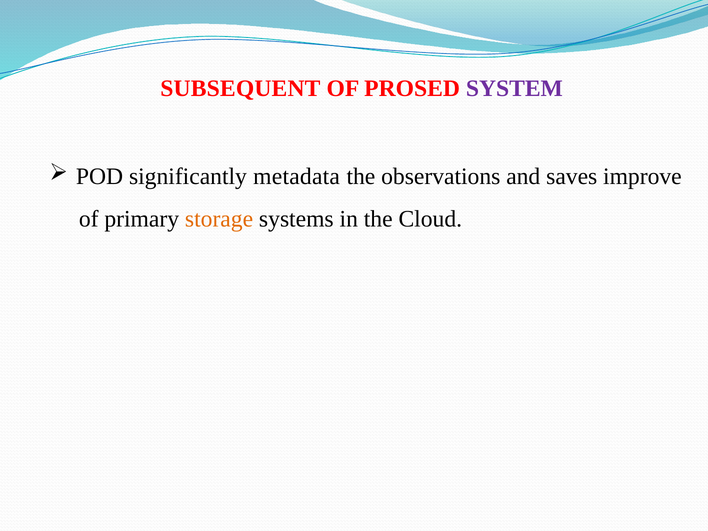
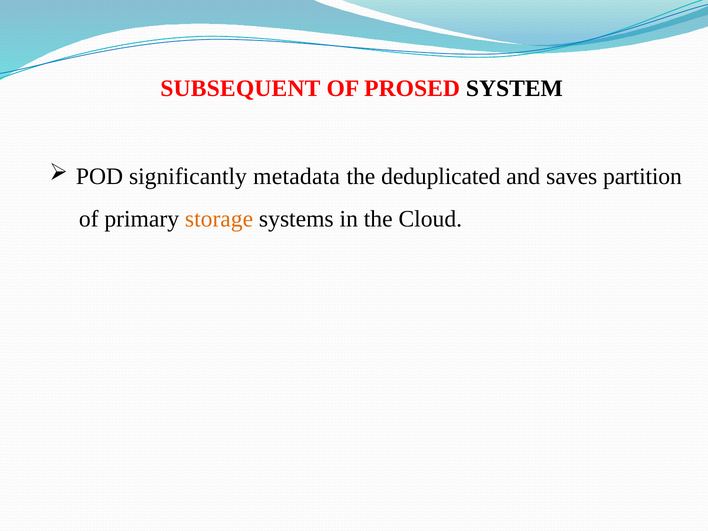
SYSTEM colour: purple -> black
observations: observations -> deduplicated
improve: improve -> partition
